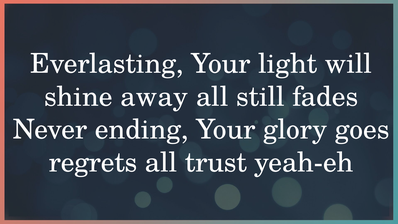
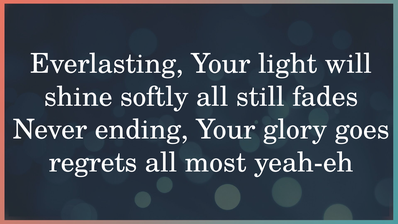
away: away -> softly
trust: trust -> most
